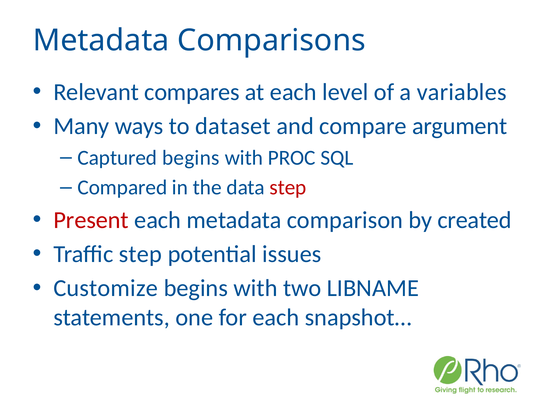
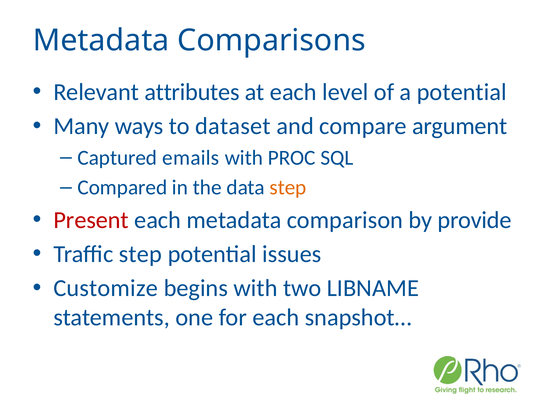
compares: compares -> attributes
a variables: variables -> potential
Captured begins: begins -> emails
step at (288, 188) colour: red -> orange
created: created -> provide
